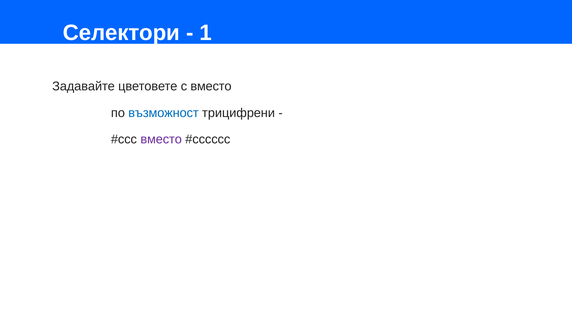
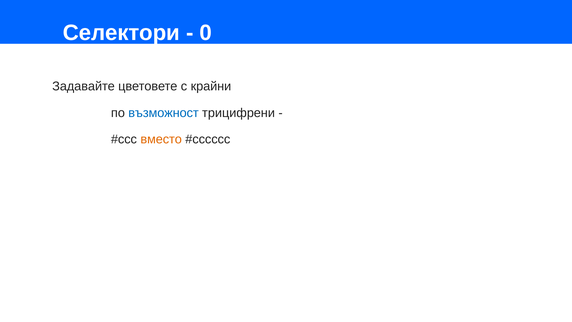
1: 1 -> 0
с вместо: вместо -> крайни
вместо at (161, 139) colour: purple -> orange
